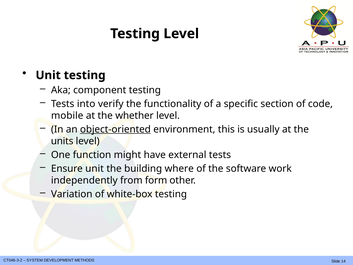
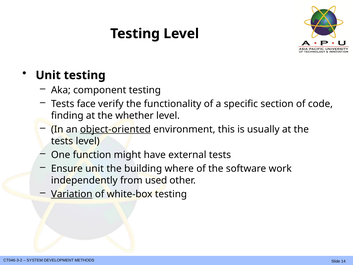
into: into -> face
mobile: mobile -> finding
units at (62, 141): units -> tests
form: form -> used
Variation underline: none -> present
